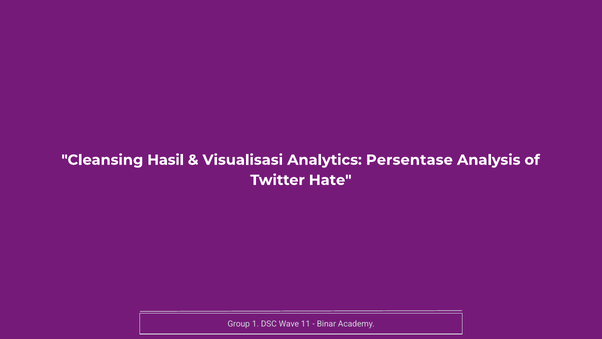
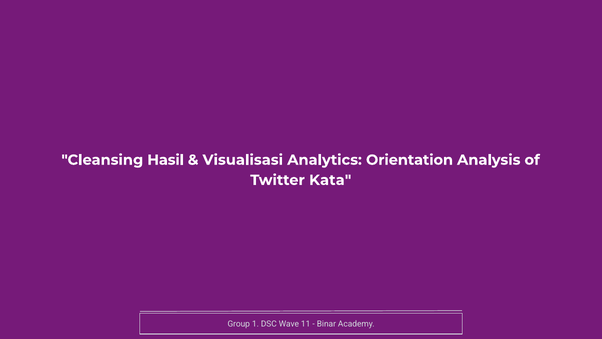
Persentase: Persentase -> Orientation
Hate: Hate -> Kata
